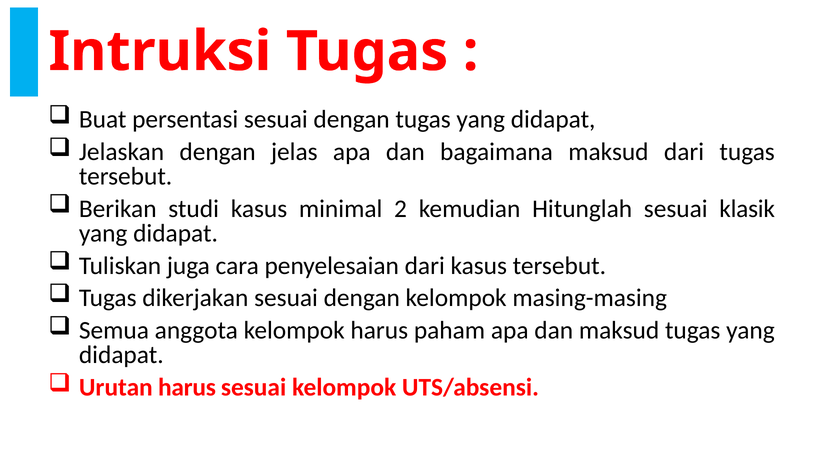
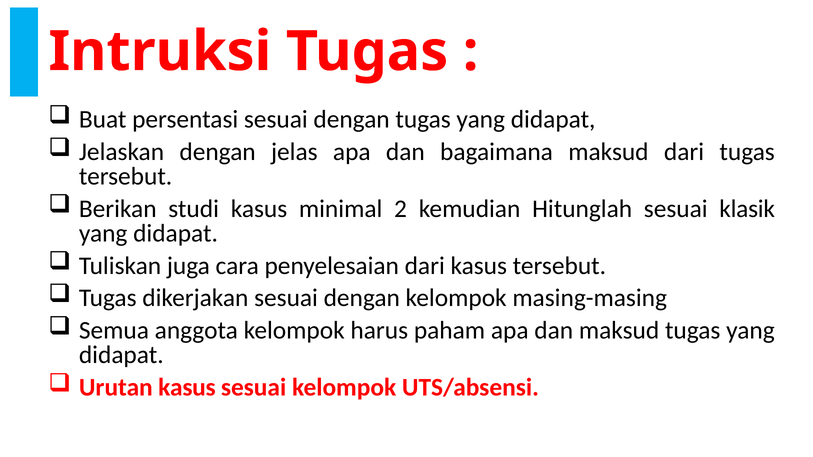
Urutan harus: harus -> kasus
